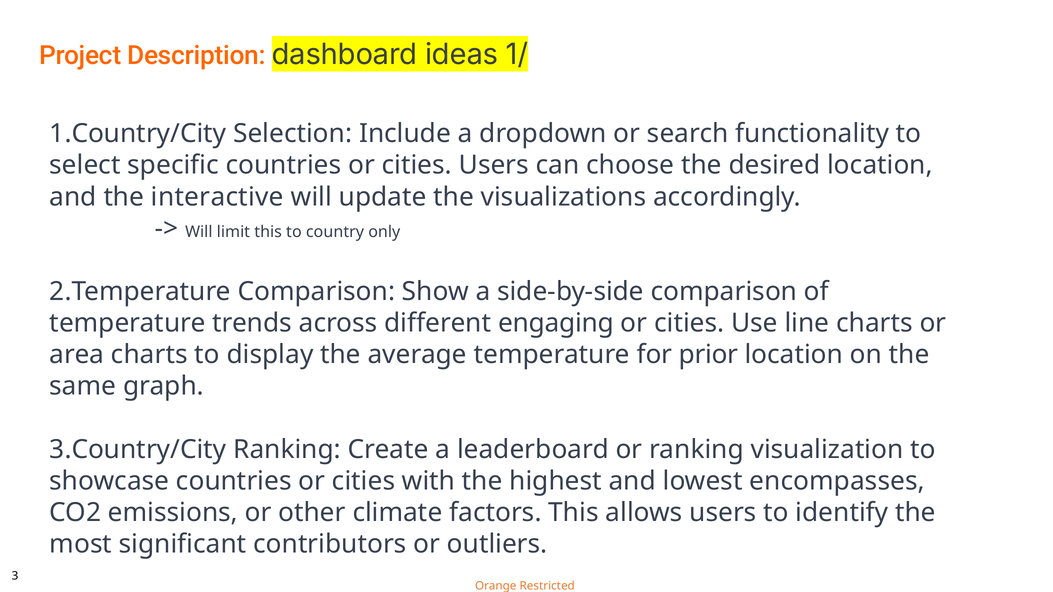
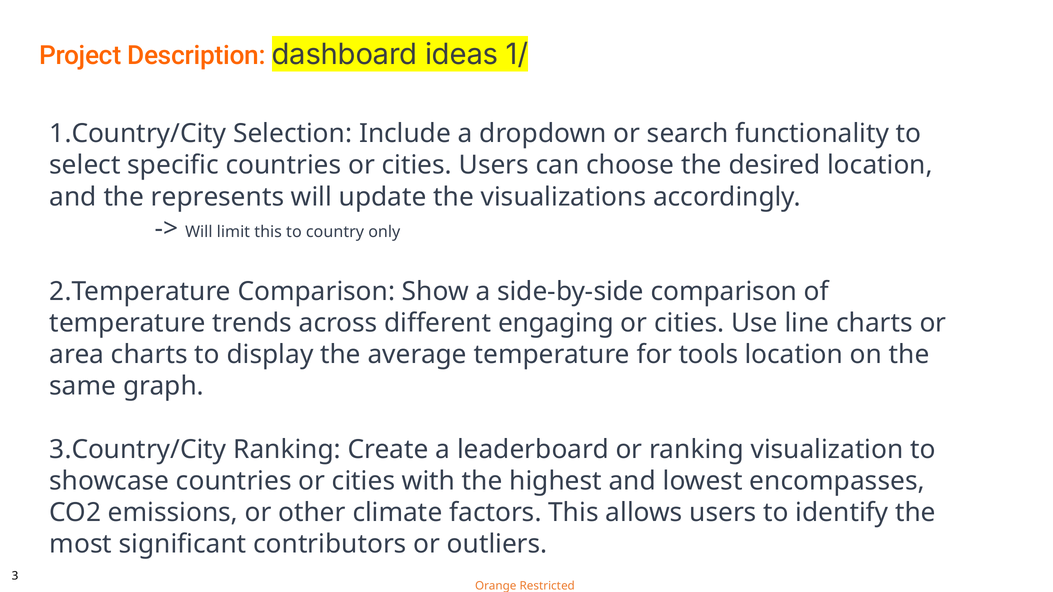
interactive: interactive -> represents
prior: prior -> tools
